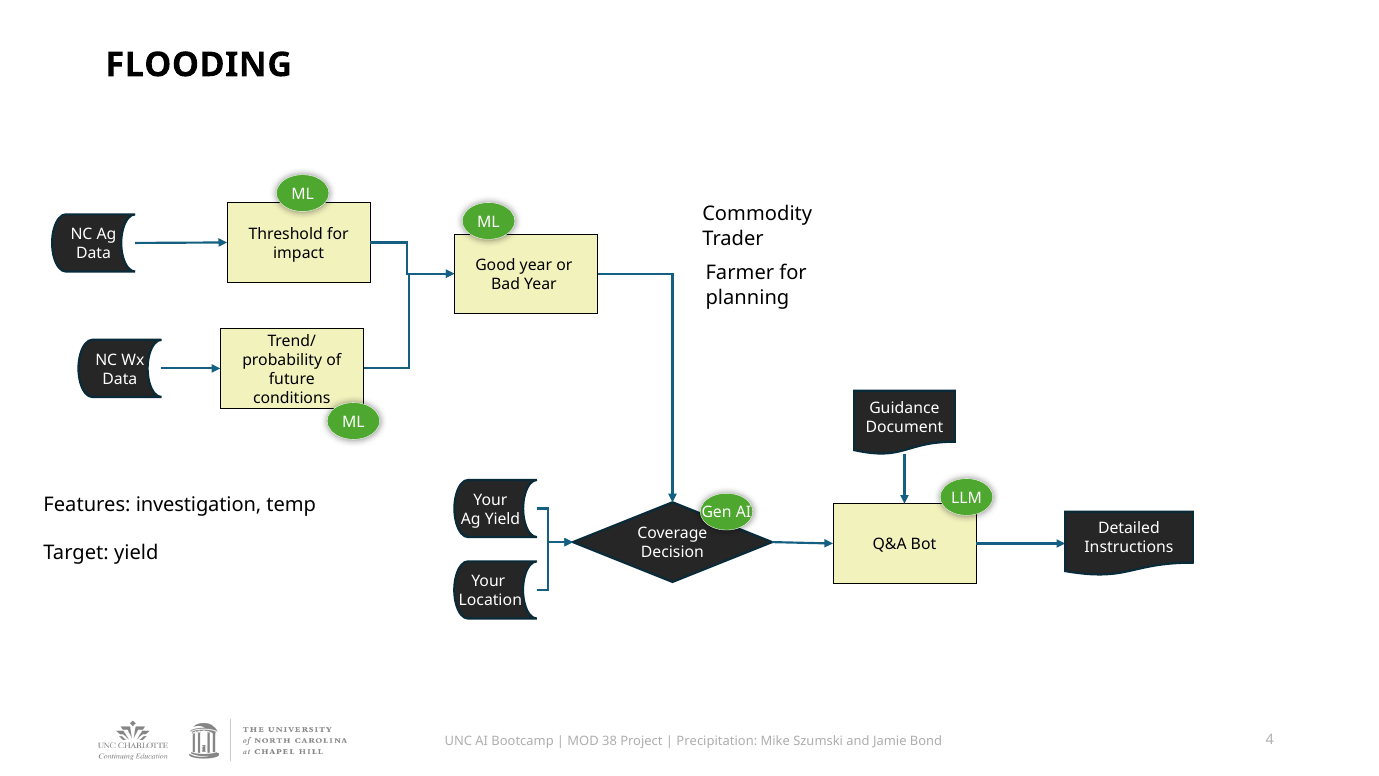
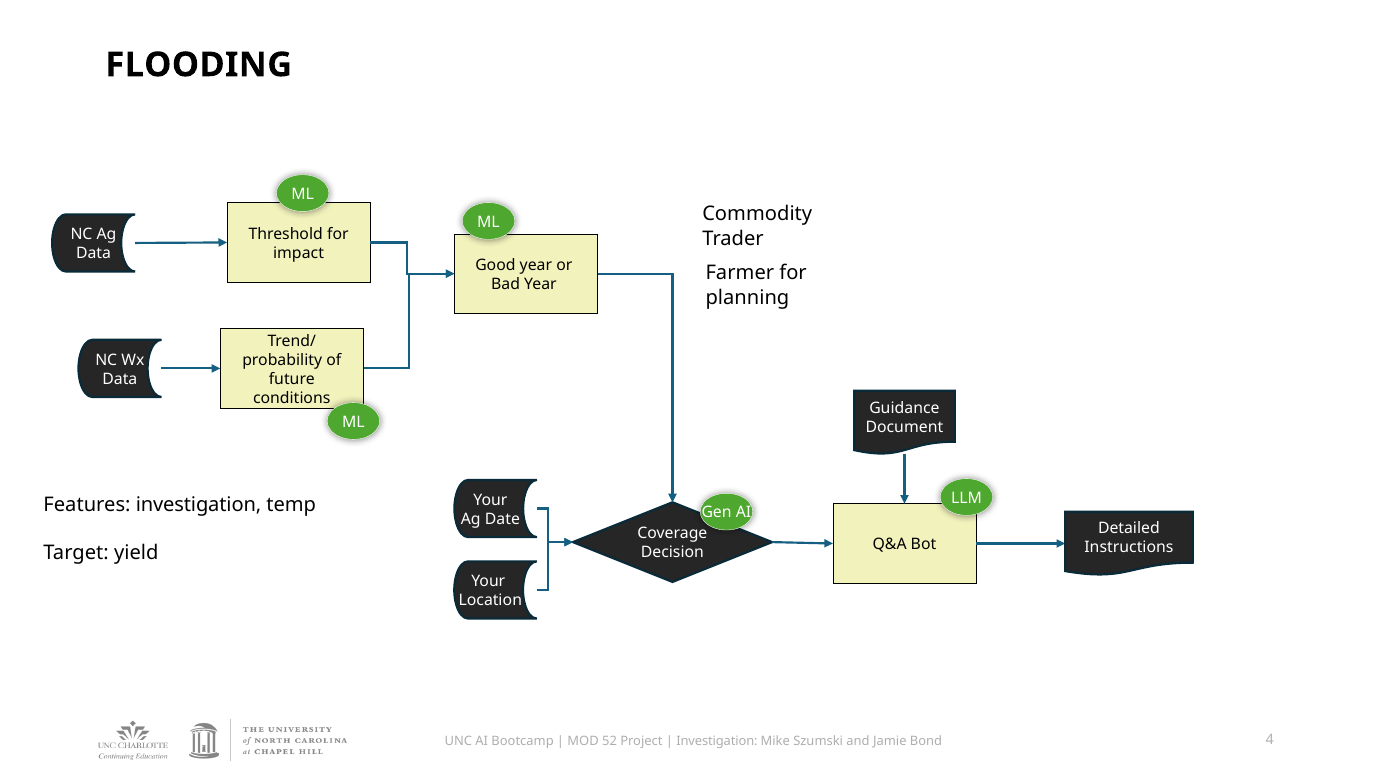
Ag Yield: Yield -> Date
38: 38 -> 52
Precipitation at (717, 740): Precipitation -> Investigation
